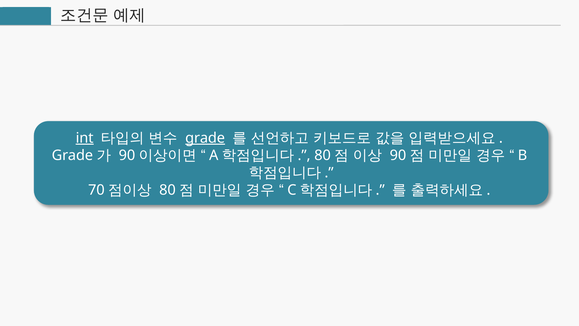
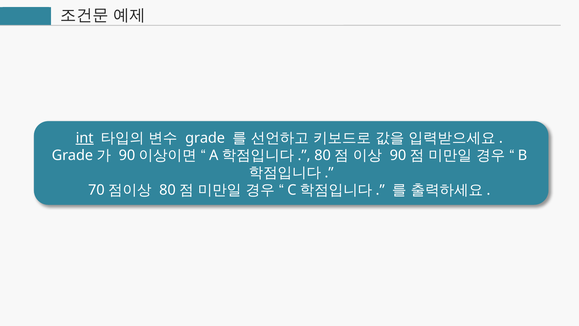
grade underline: present -> none
